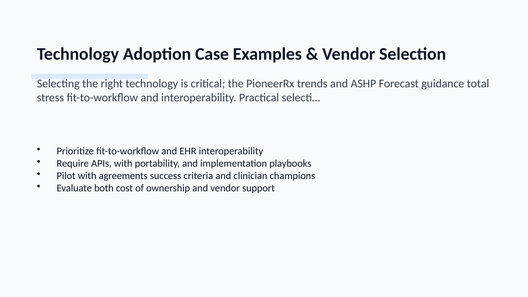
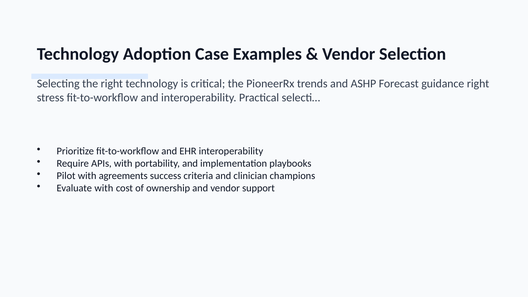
guidance total: total -> right
Evaluate both: both -> with
